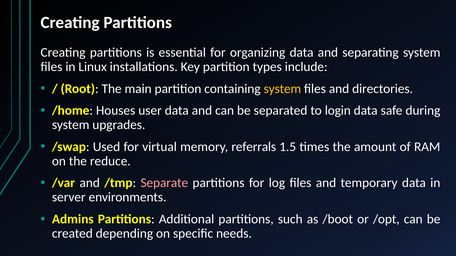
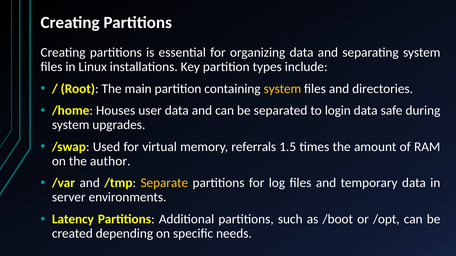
reduce: reduce -> author
Separate colour: pink -> yellow
Admins: Admins -> Latency
